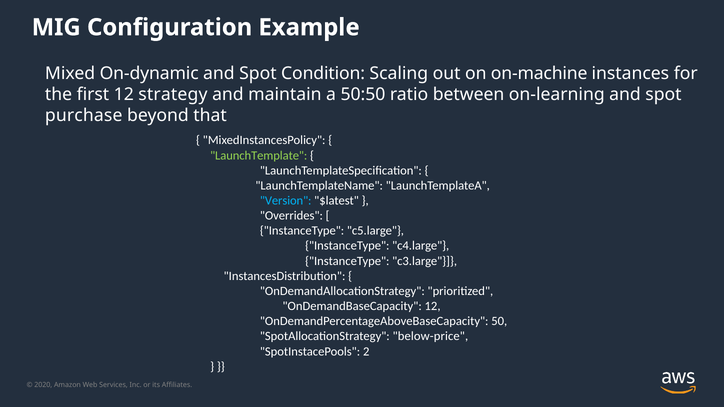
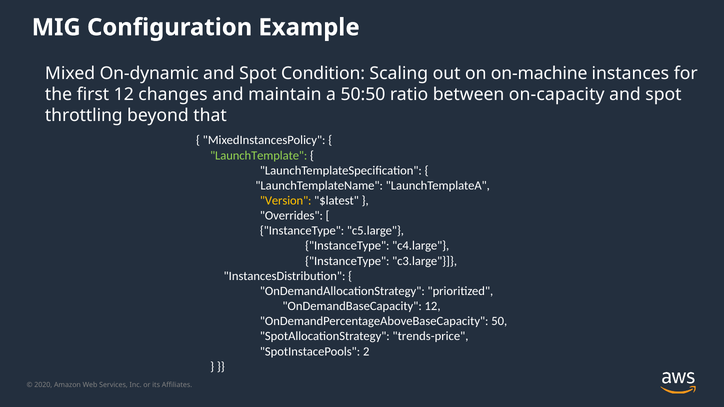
strategy: strategy -> changes
on-learning: on-learning -> on-capacity
purchase: purchase -> throttling
Version colour: light blue -> yellow
below-price: below-price -> trends-price
